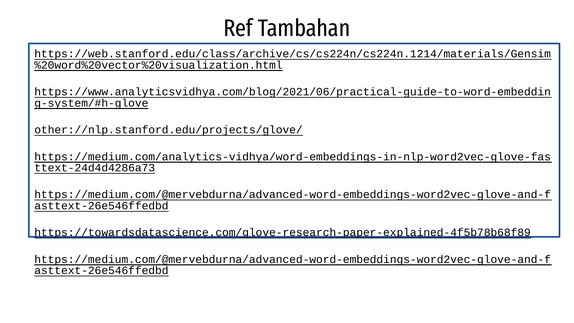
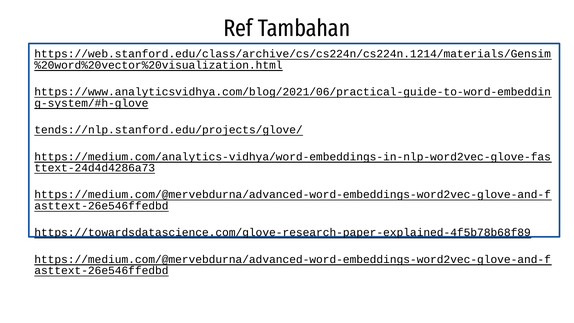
other://nlp.stanford.edu/projects/glove/: other://nlp.stanford.edu/projects/glove/ -> tends://nlp.stanford.edu/projects/glove/
